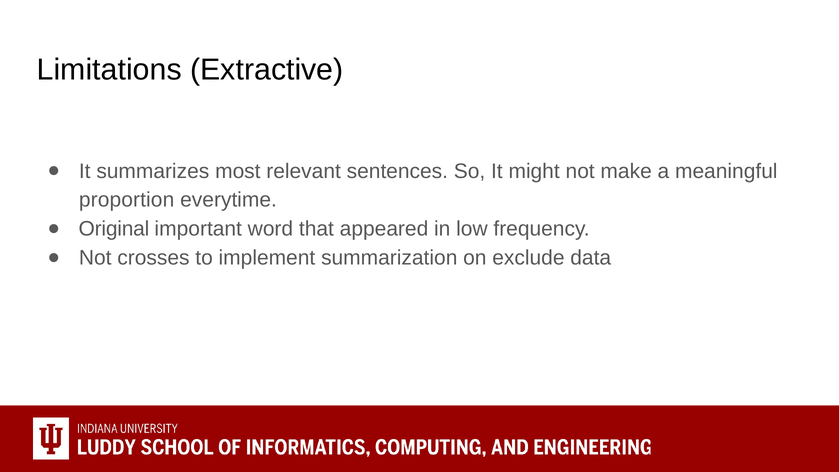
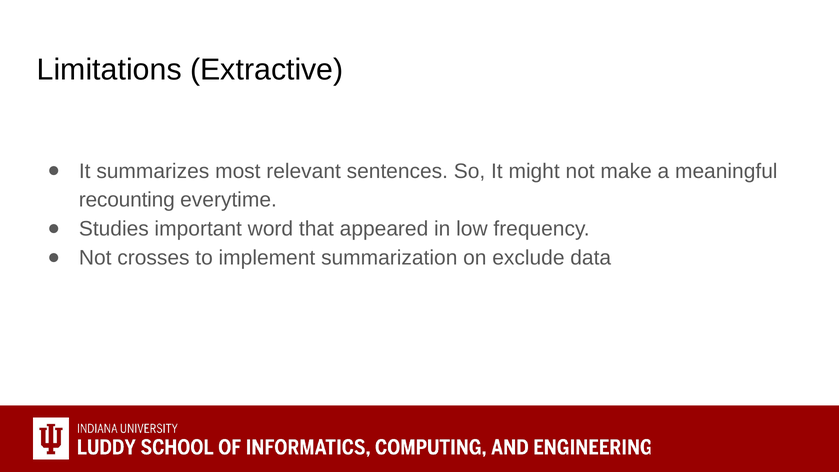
proportion: proportion -> recounting
Original: Original -> Studies
